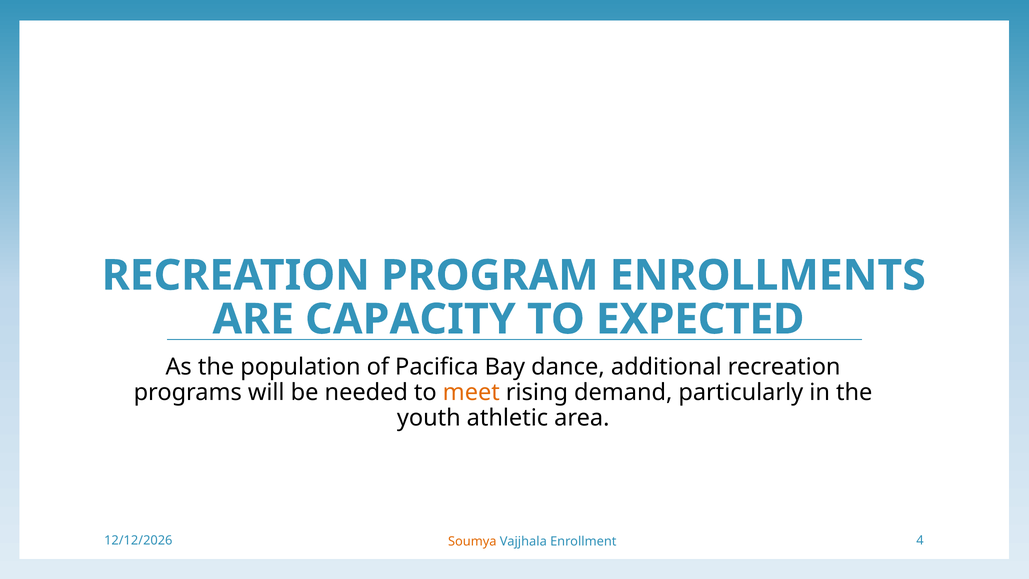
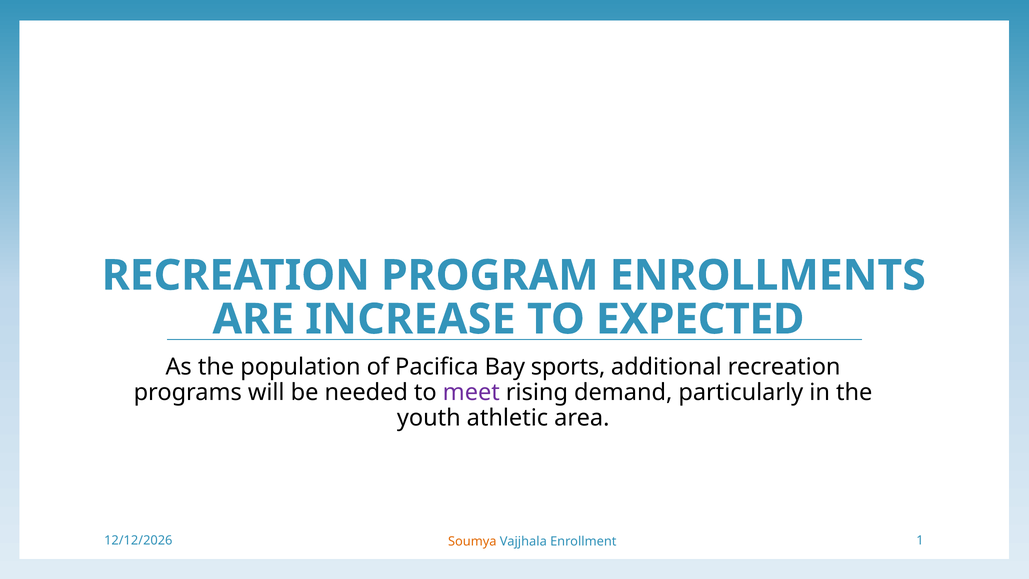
CAPACITY: CAPACITY -> INCREASE
dance: dance -> sports
meet colour: orange -> purple
4: 4 -> 1
